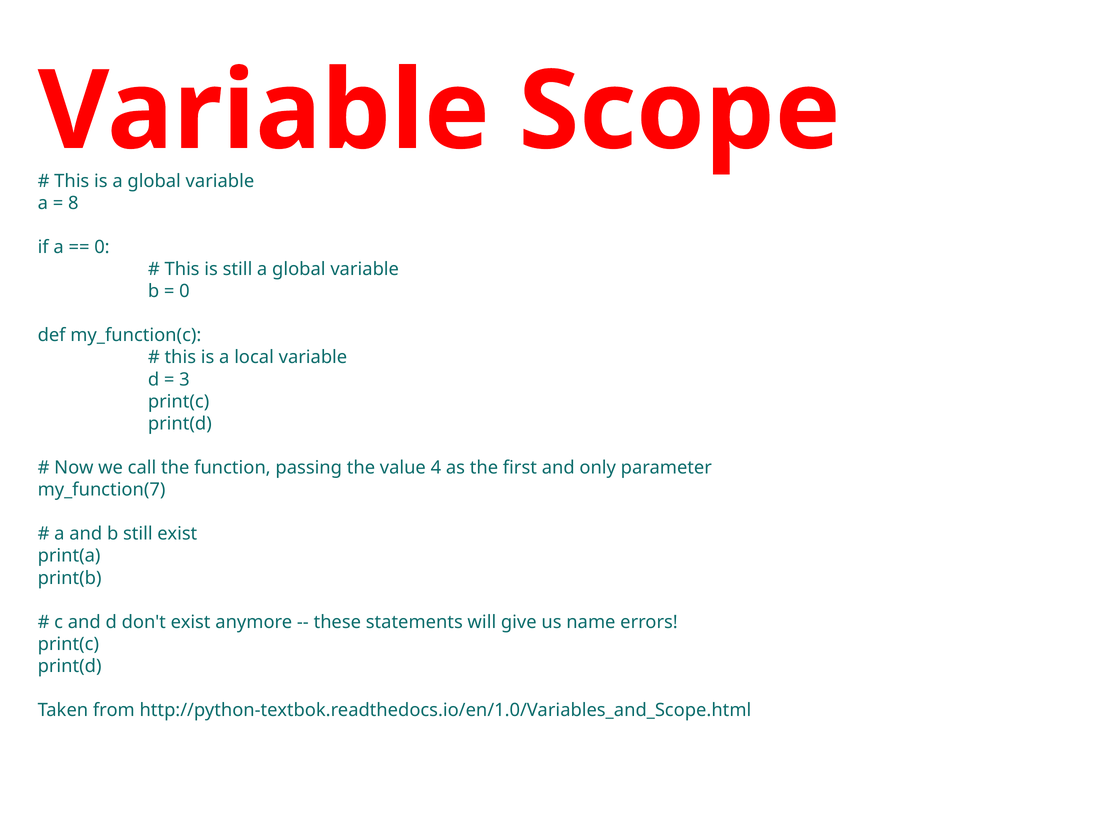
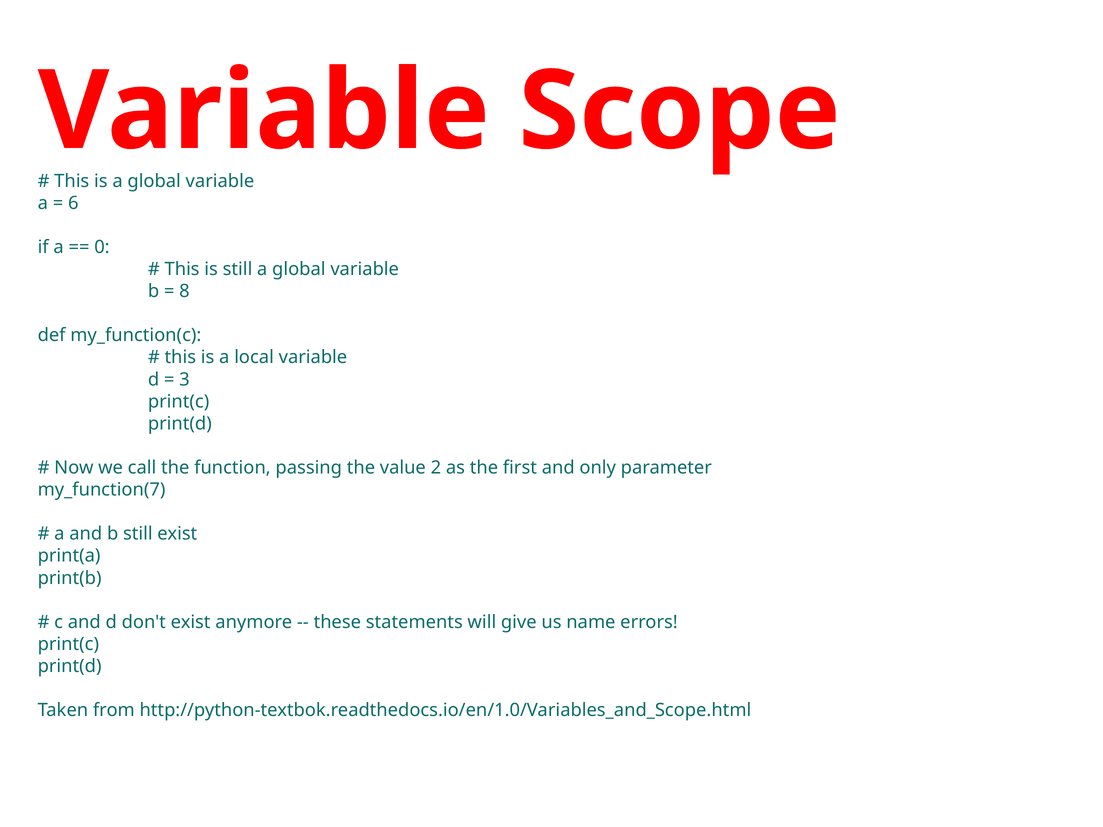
8: 8 -> 6
0 at (184, 291): 0 -> 8
4: 4 -> 2
